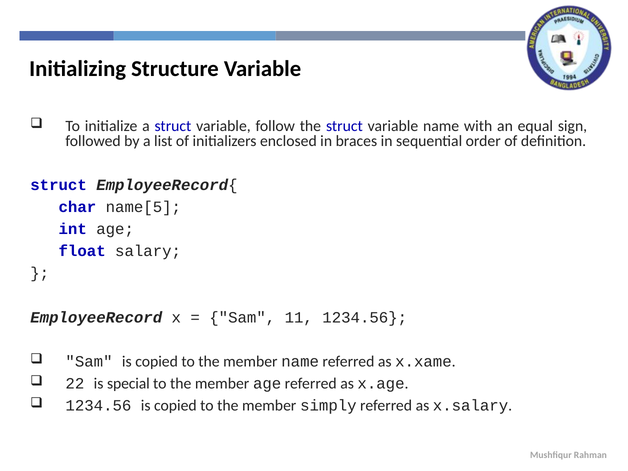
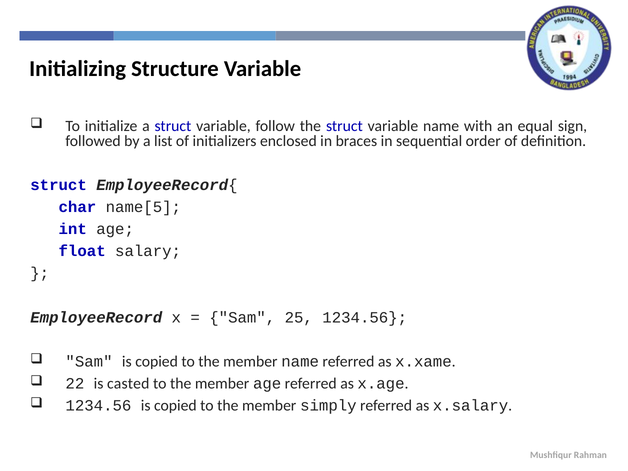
11: 11 -> 25
special: special -> casted
